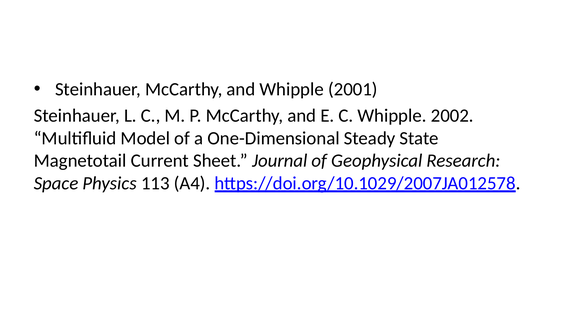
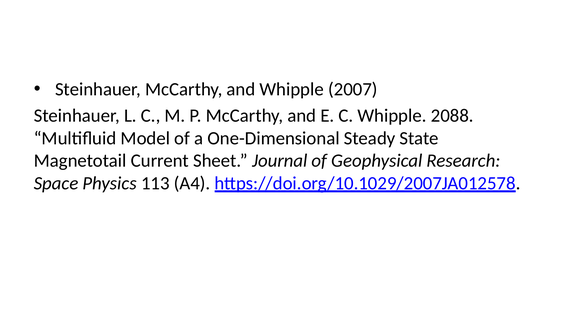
2001: 2001 -> 2007
2002: 2002 -> 2088
